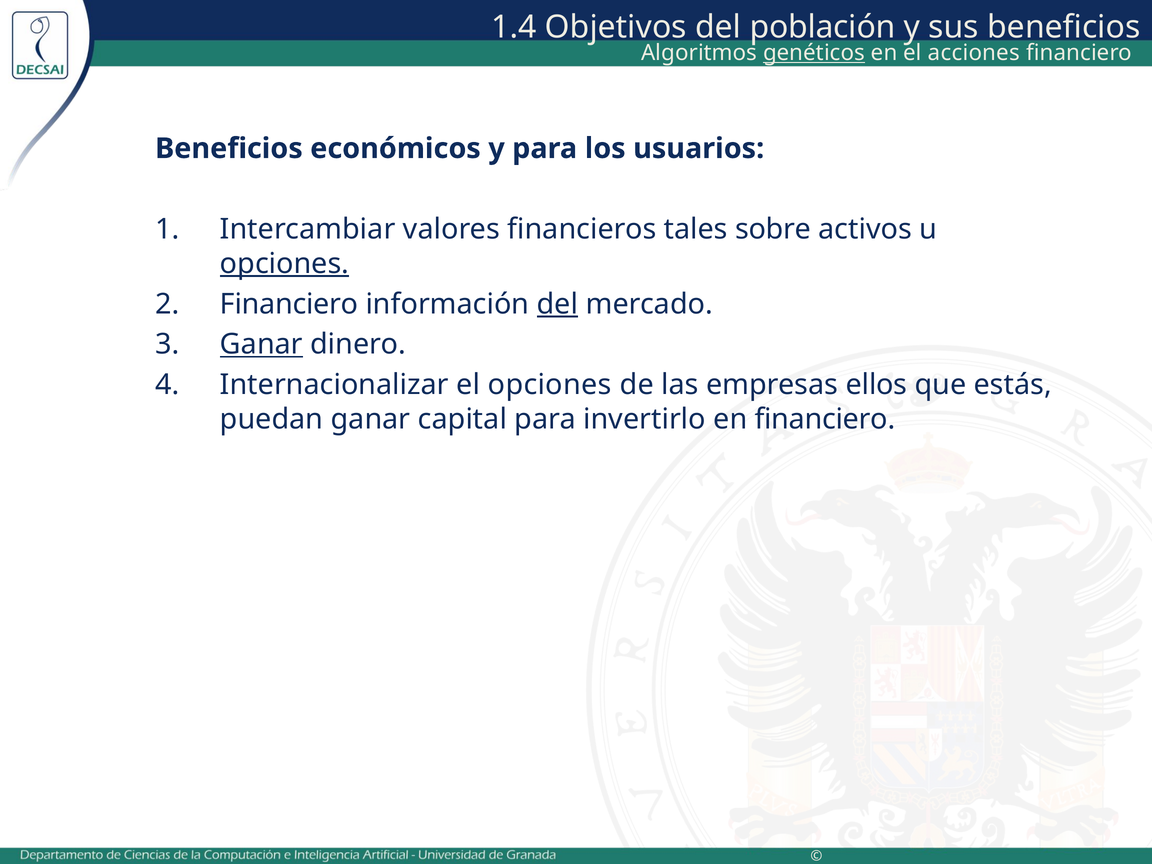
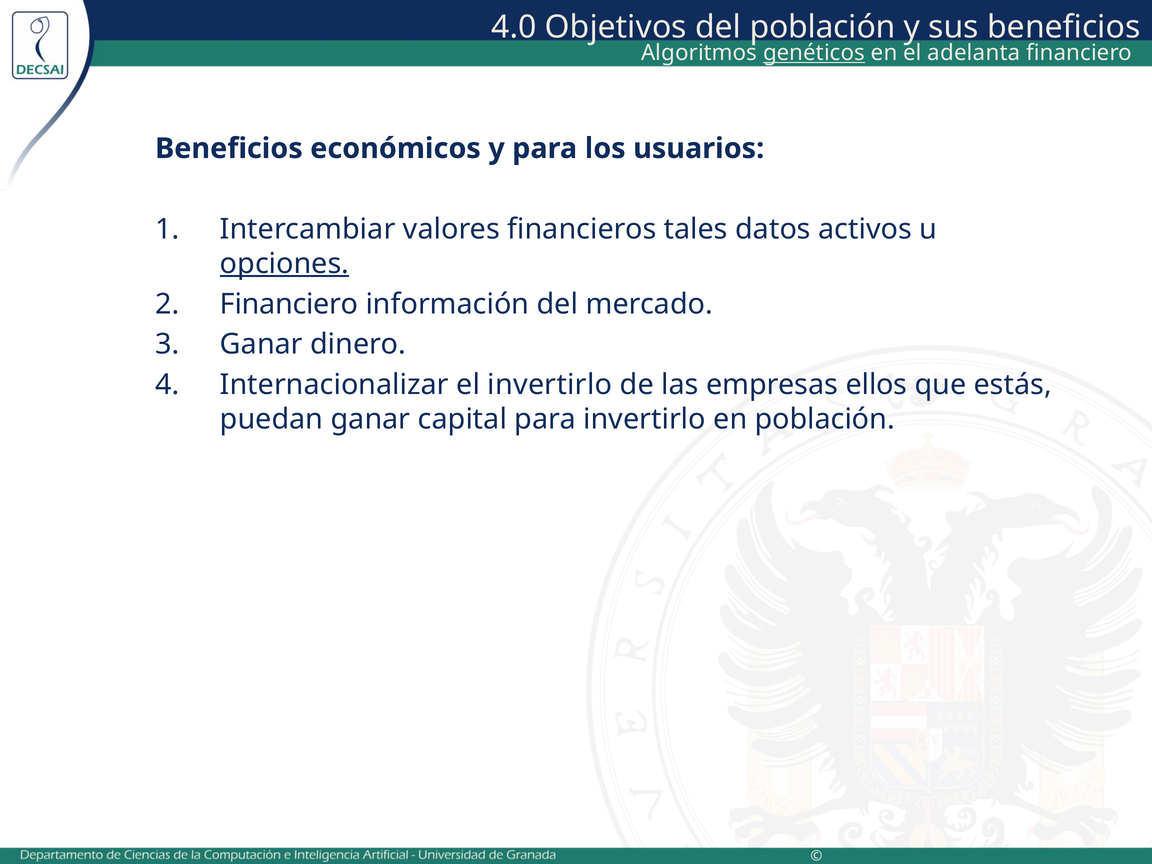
1.4: 1.4 -> 4.0
acciones: acciones -> adelanta
sobre: sobre -> datos
del at (557, 304) underline: present -> none
Ganar at (261, 344) underline: present -> none
el opciones: opciones -> invertirlo
en financiero: financiero -> población
